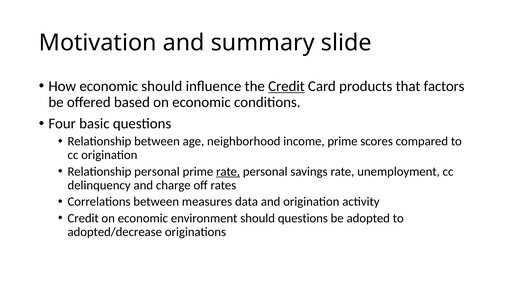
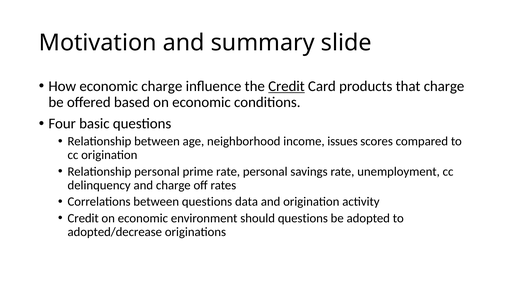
economic should: should -> charge
that factors: factors -> charge
income prime: prime -> issues
rate at (228, 171) underline: present -> none
between measures: measures -> questions
